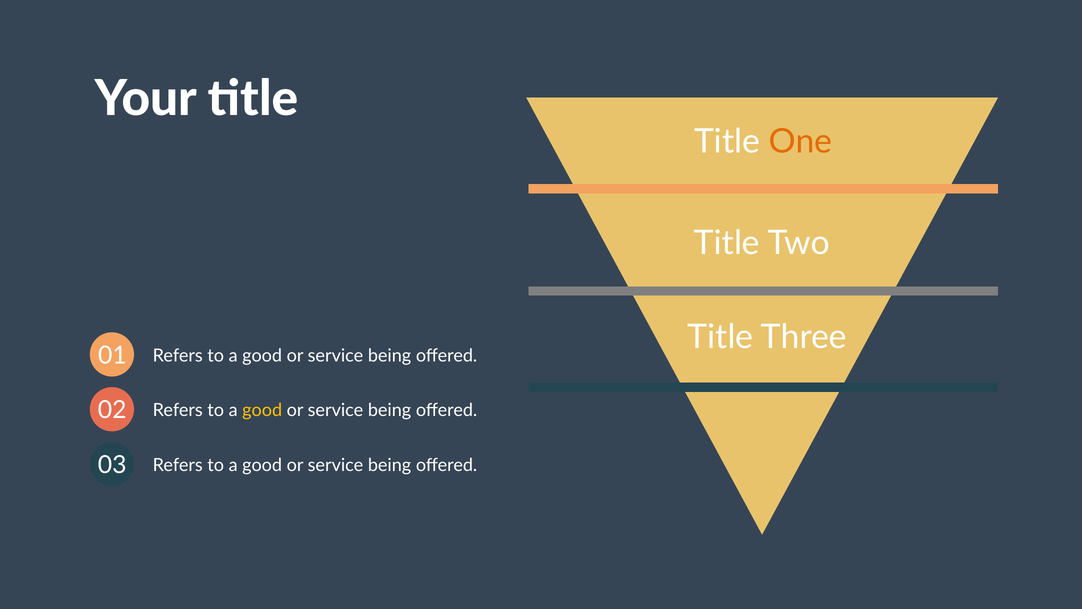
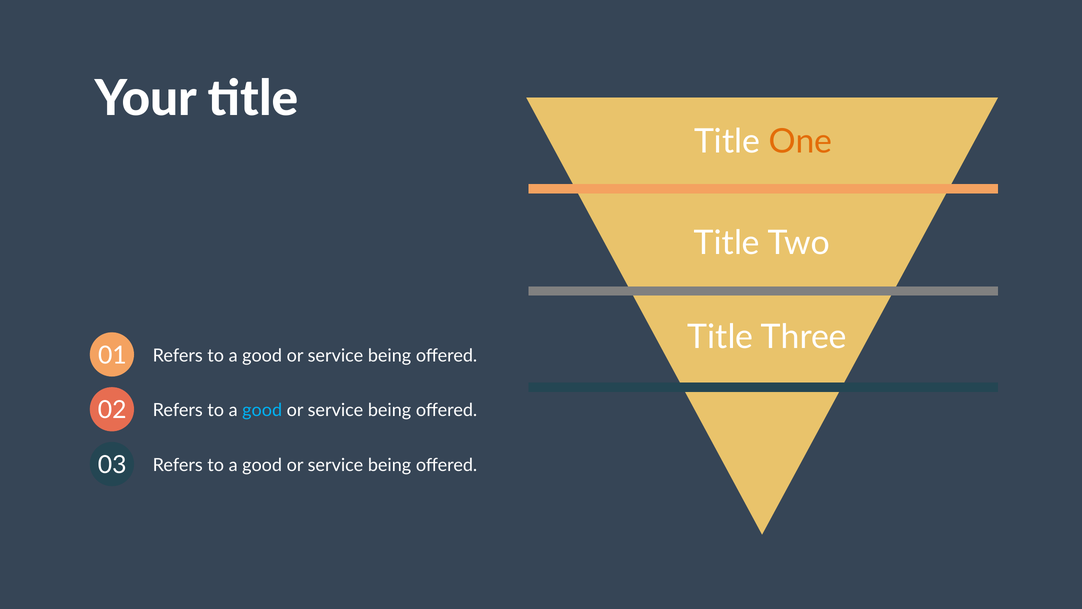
good at (262, 410) colour: yellow -> light blue
